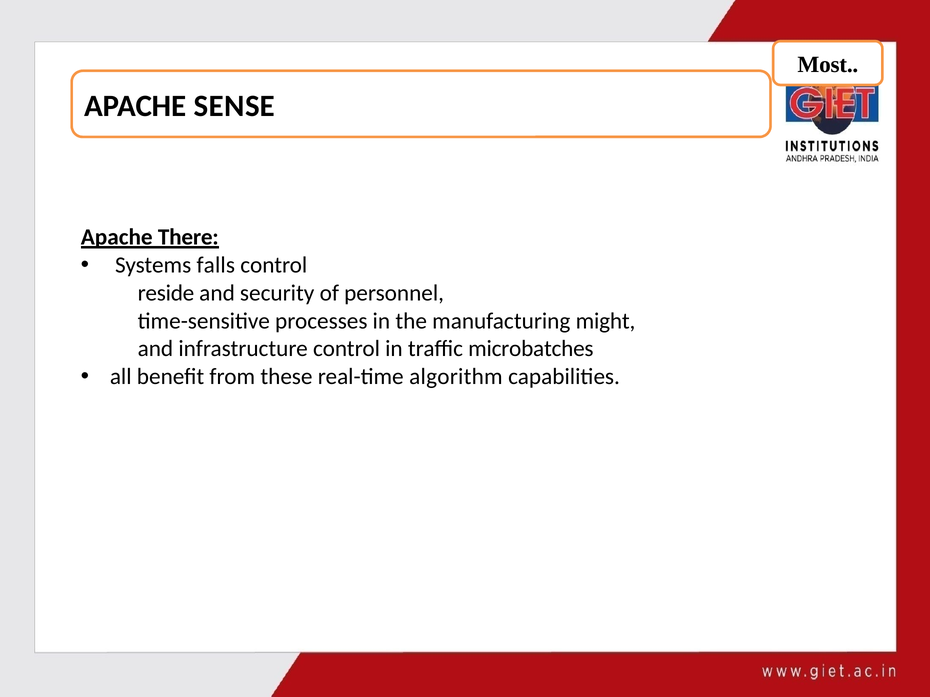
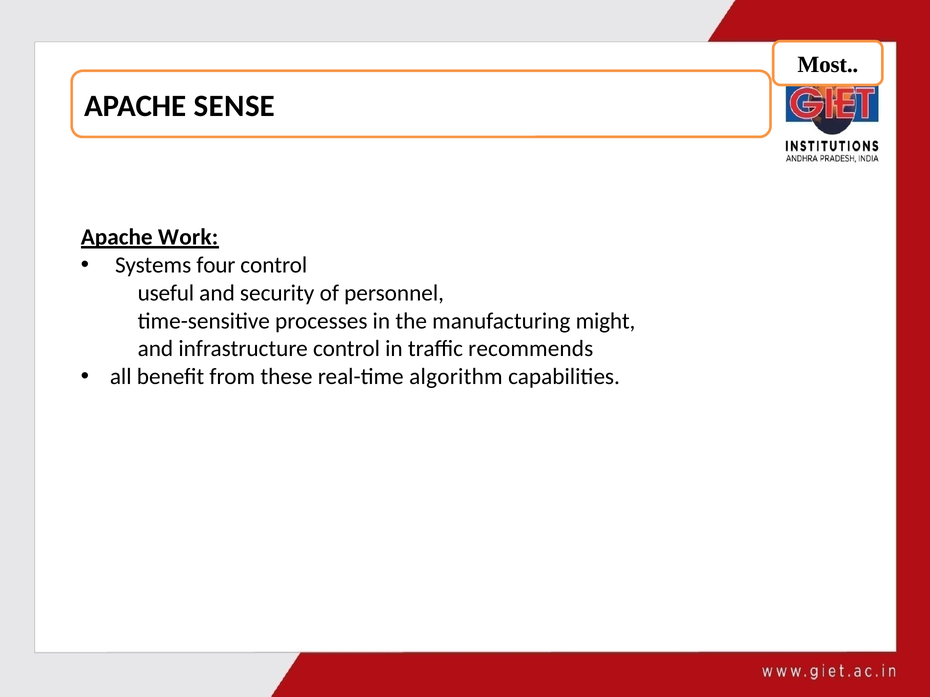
There: There -> Work
falls: falls -> four
reside: reside -> useful
microbatches: microbatches -> recommends
